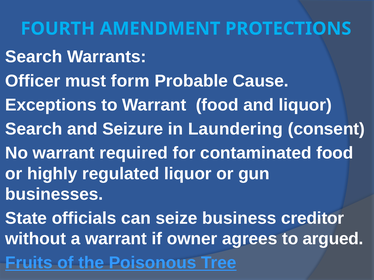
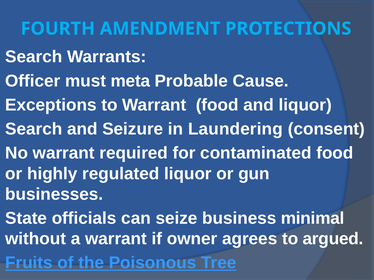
form: form -> meta
creditor: creditor -> minimal
